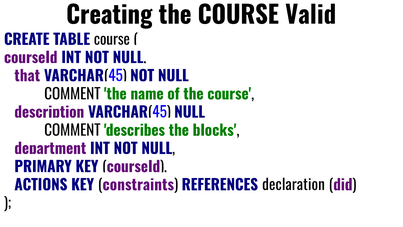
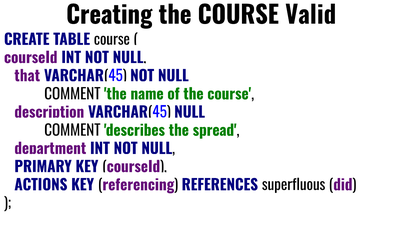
blocks: blocks -> spread
constraints: constraints -> referencing
declaration: declaration -> superfluous
